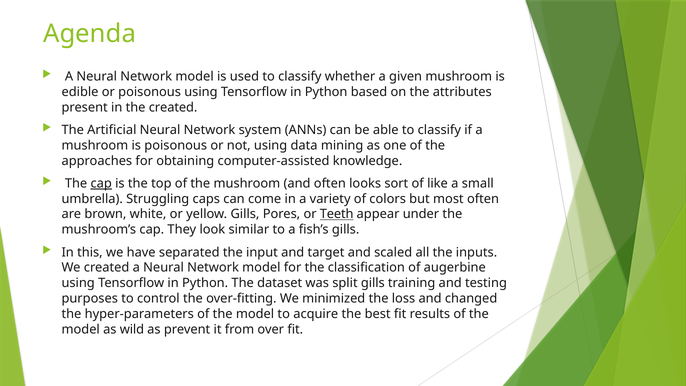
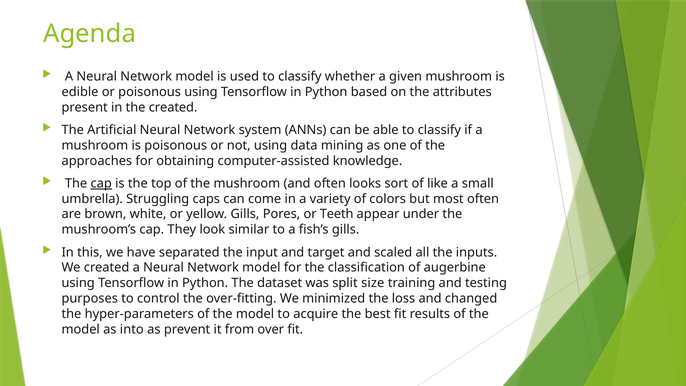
Teeth underline: present -> none
split gills: gills -> size
wild: wild -> into
